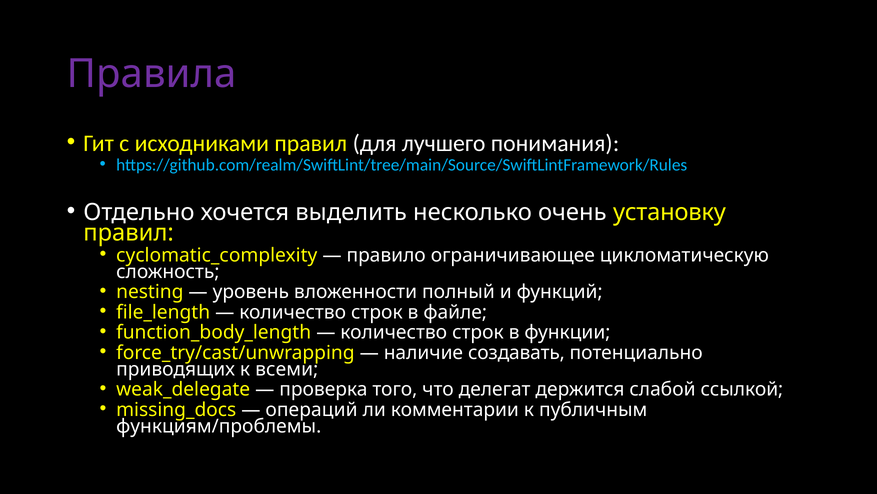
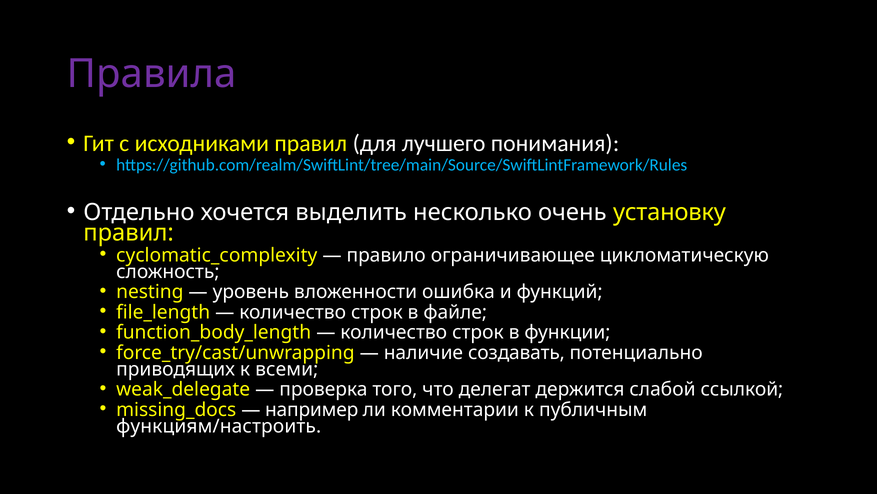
полный: полный -> ошибка
операций: операций -> например
функциям/проблемы: функциям/проблемы -> функциям/настроить
